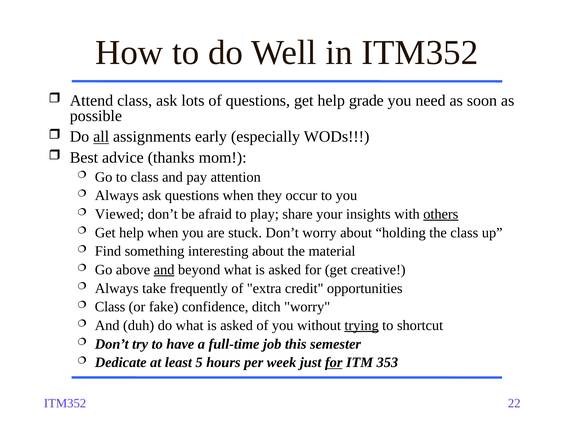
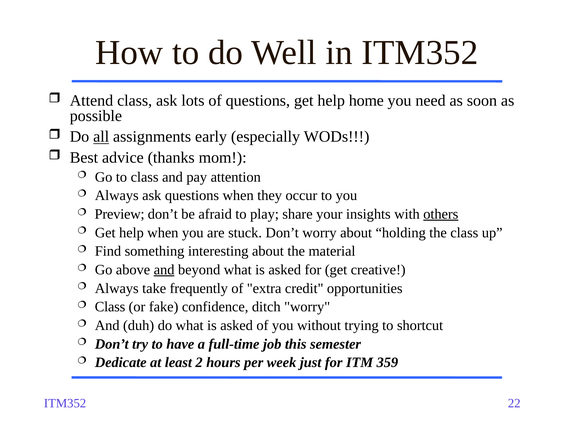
grade: grade -> home
Viewed: Viewed -> Preview
trying underline: present -> none
5: 5 -> 2
for at (334, 363) underline: present -> none
353: 353 -> 359
